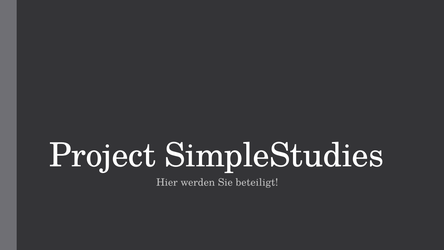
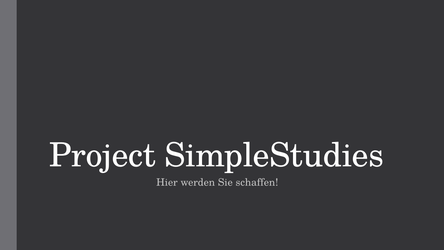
beteiligt: beteiligt -> schaffen
